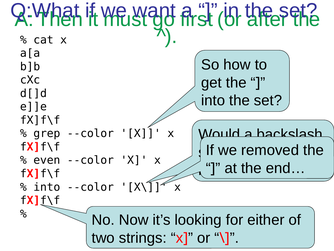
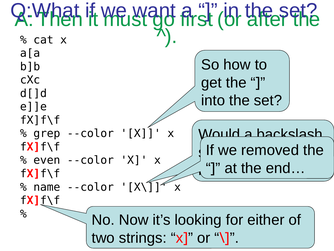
into at (47, 187): into -> name
